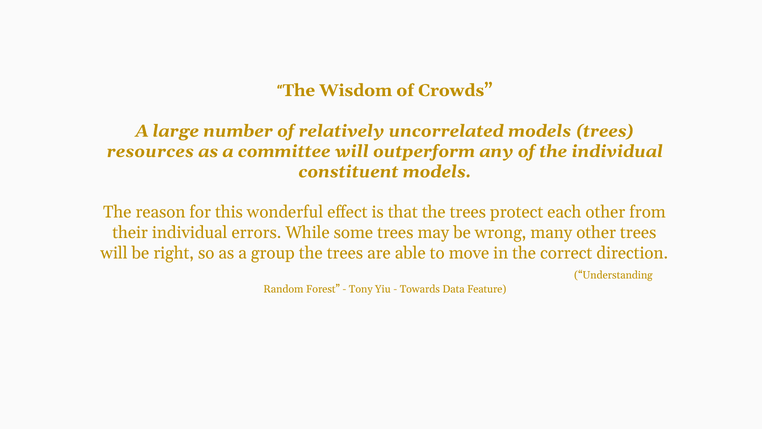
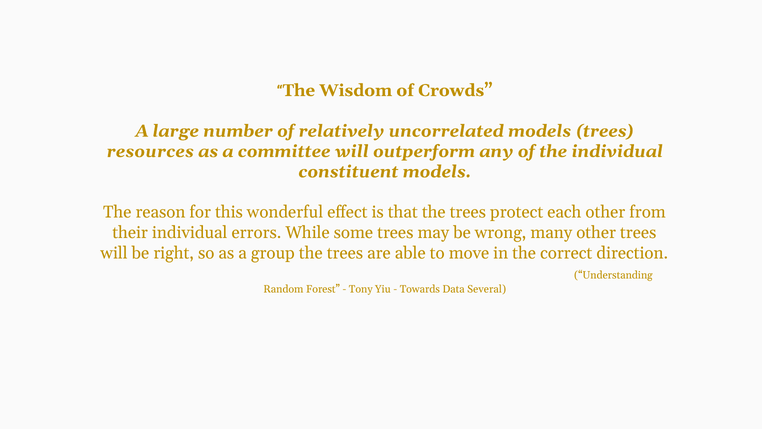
Feature: Feature -> Several
